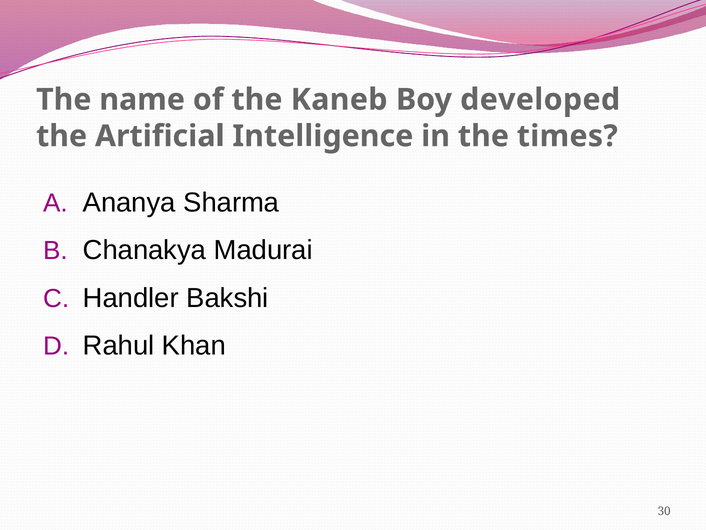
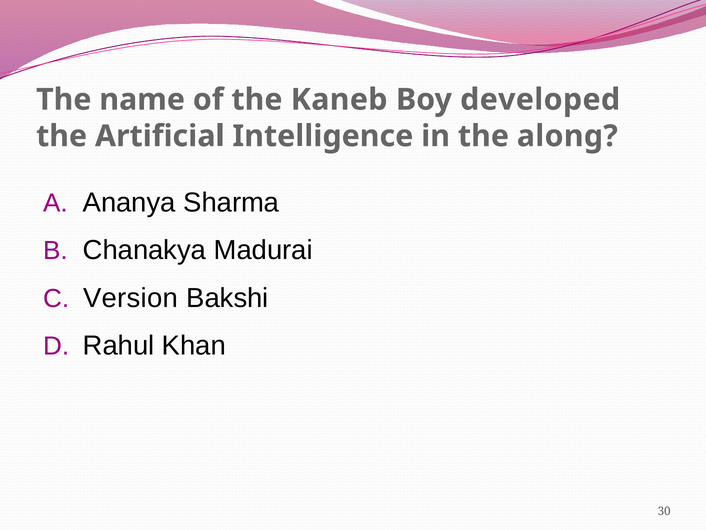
times: times -> along
Handler: Handler -> Version
